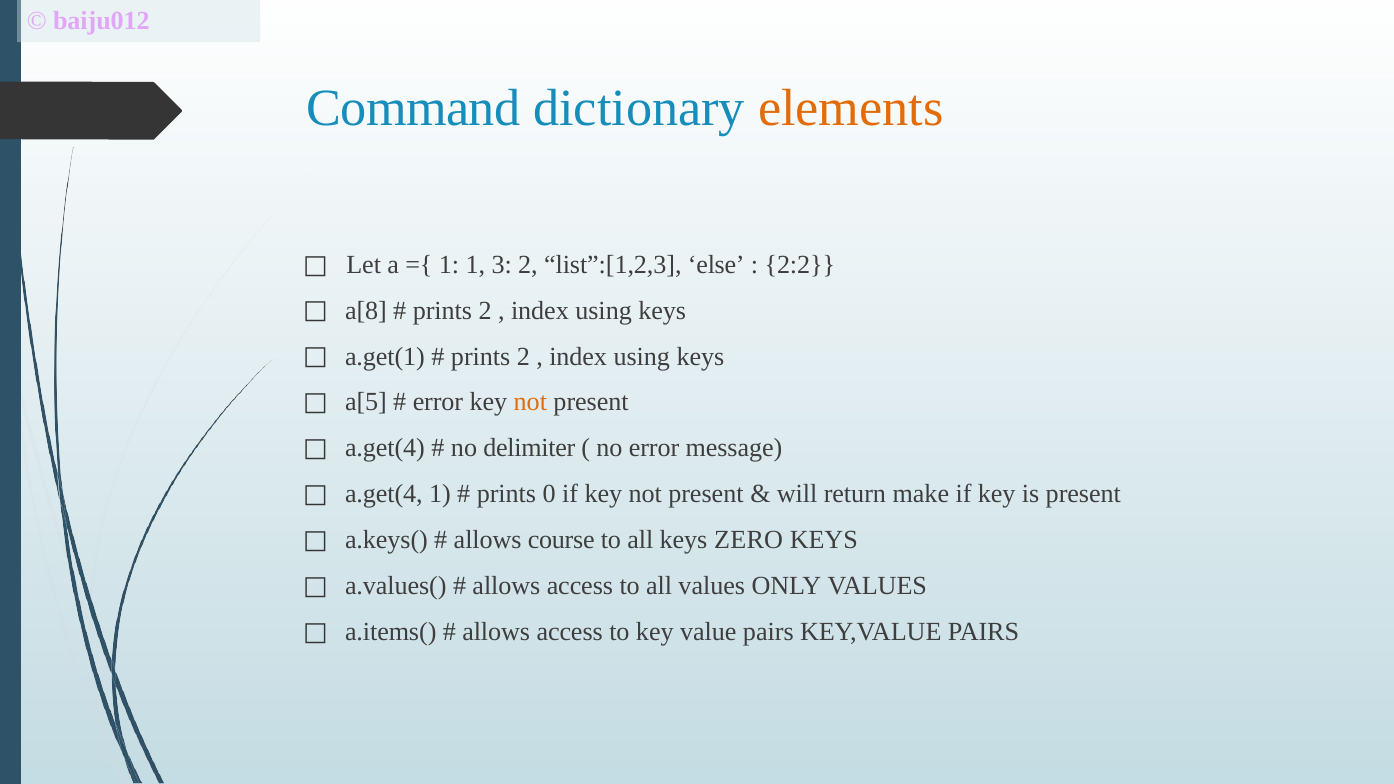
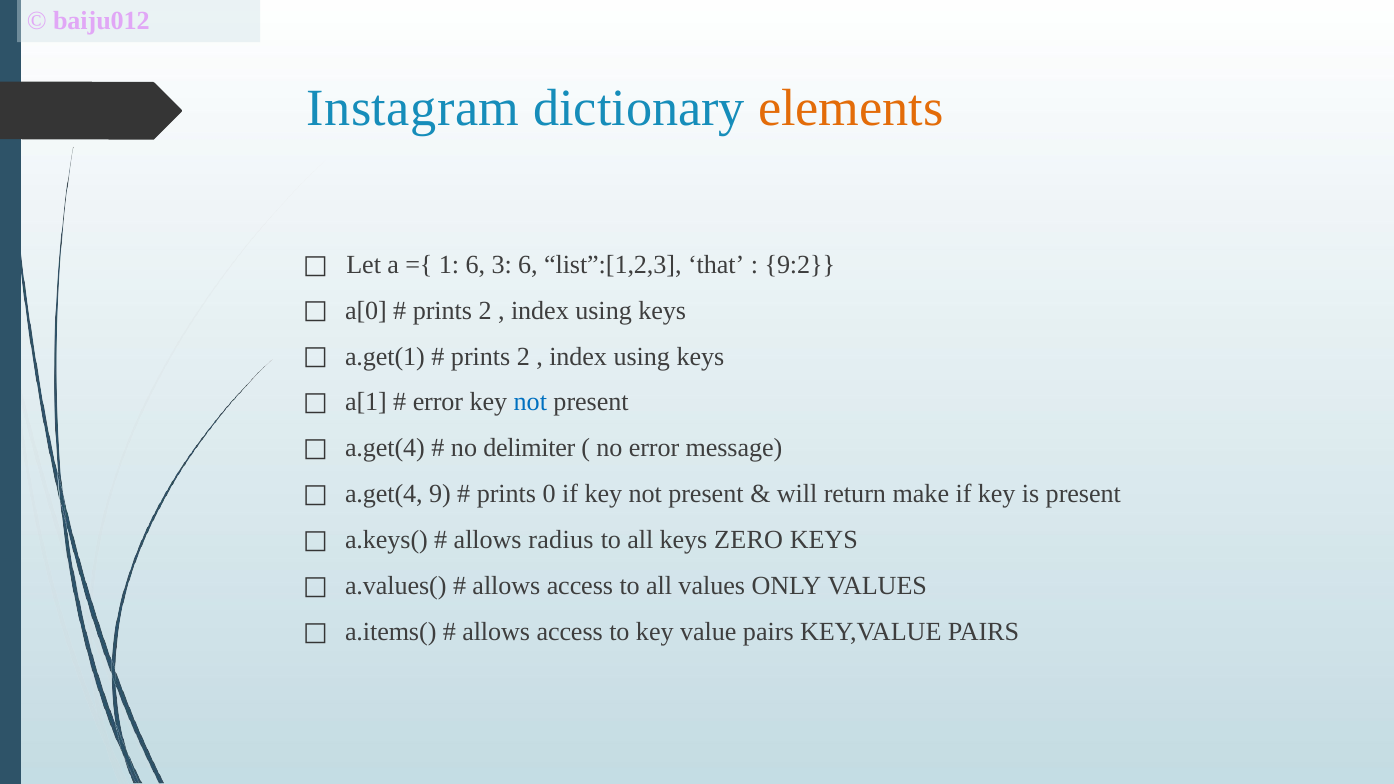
Command: Command -> Instagram
1 1: 1 -> 6
3 2: 2 -> 6
else: else -> that
2:2: 2:2 -> 9:2
a[8: a[8 -> a[0
a[5: a[5 -> a[1
not at (530, 402) colour: orange -> blue
a.get(4 1: 1 -> 9
course: course -> radius
